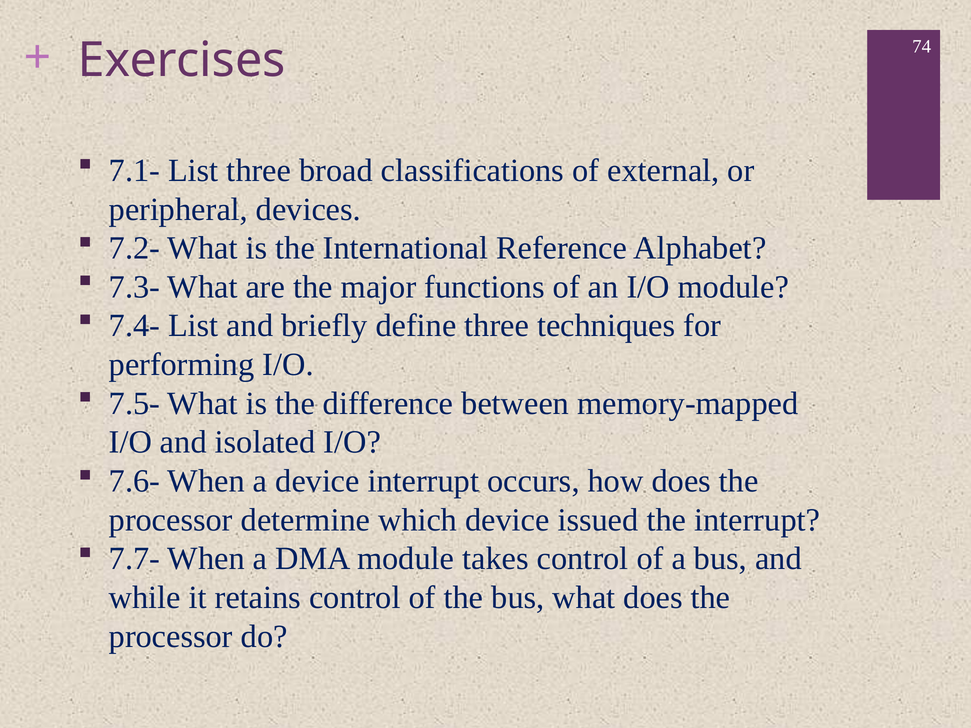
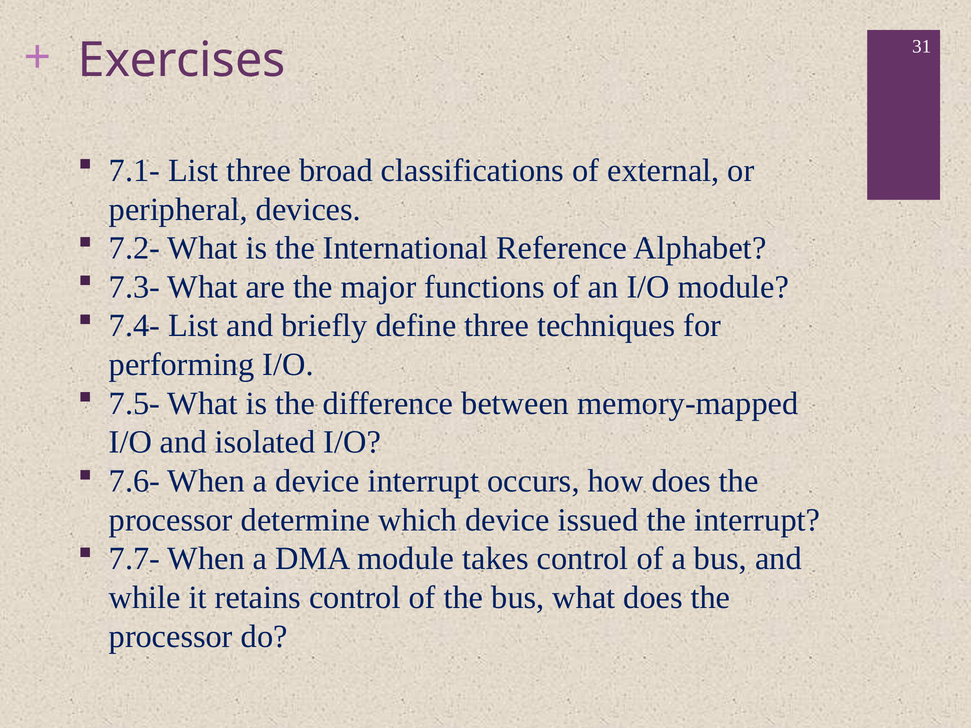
74: 74 -> 31
